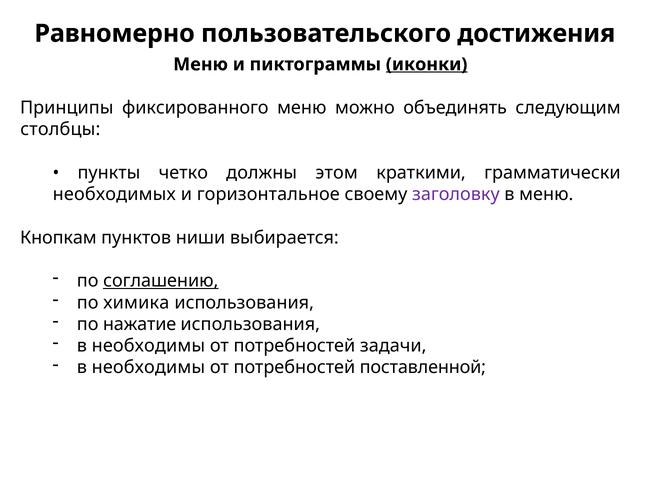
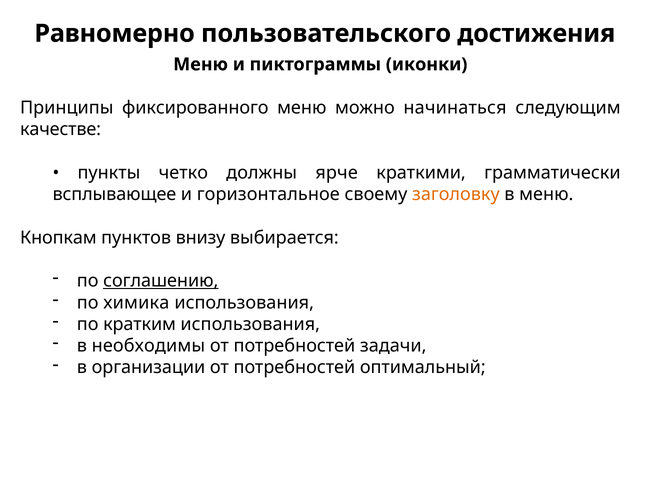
иконки underline: present -> none
объединять: объединять -> начинаться
столбцы: столбцы -> качестве
этом: этом -> ярче
необходимых: необходимых -> всплывающее
заголовку colour: purple -> orange
ниши: ниши -> внизу
нажатие: нажатие -> кратким
необходимы at (148, 367): необходимы -> организации
поставленной: поставленной -> оптимальный
